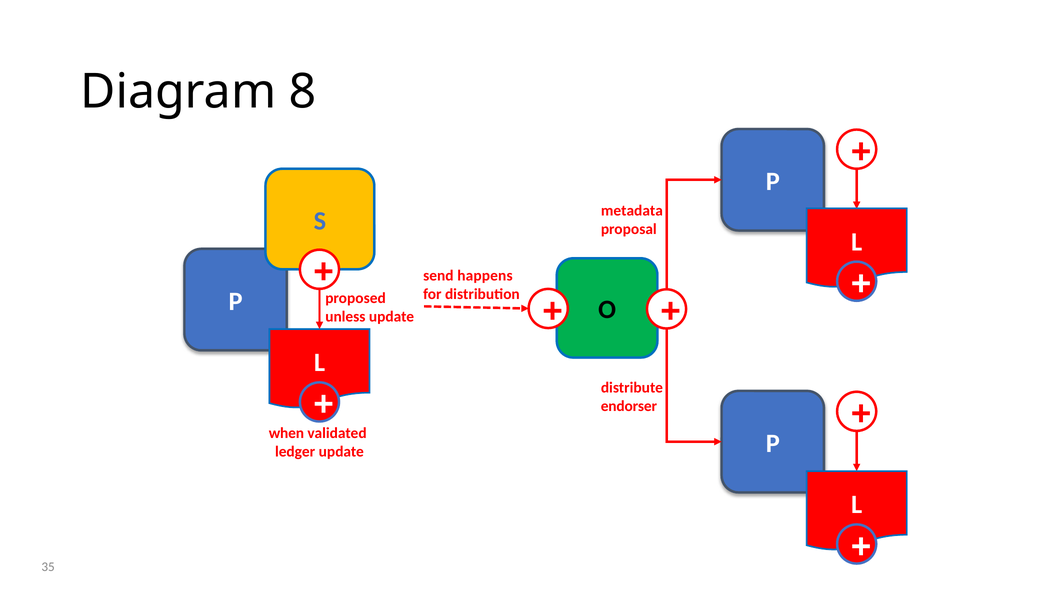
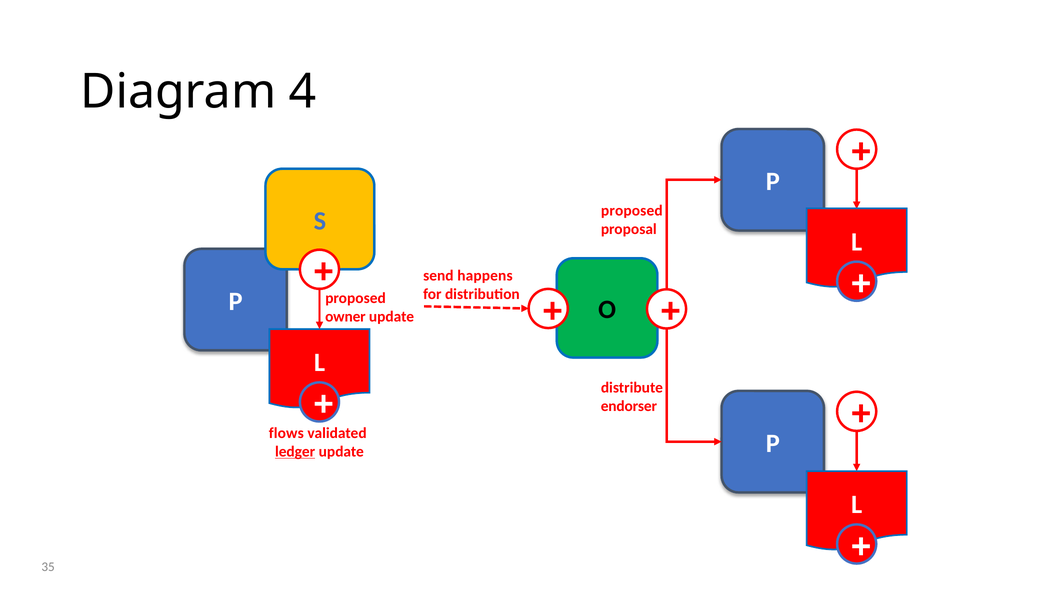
8: 8 -> 4
metadata at (632, 210): metadata -> proposed
unless: unless -> owner
when: when -> flows
ledger underline: none -> present
